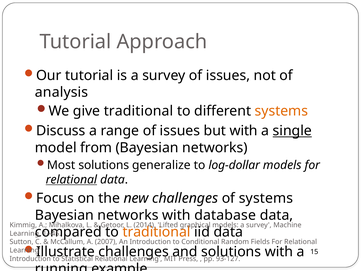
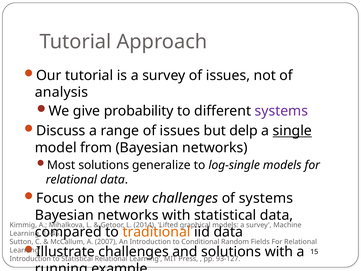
give traditional: traditional -> probability
systems at (281, 111) colour: orange -> purple
but with: with -> delp
log-dollar: log-dollar -> log-single
relational at (71, 179) underline: present -> none
with database: database -> statistical
